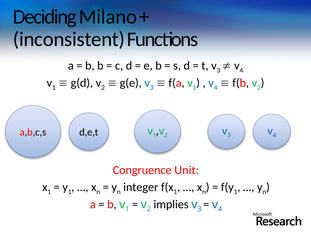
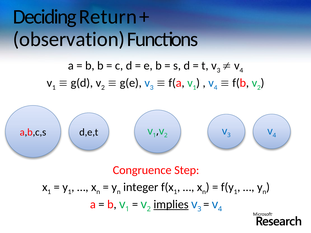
Milano: Milano -> Return
inconsistent: inconsistent -> observation
Unit: Unit -> Step
implies underline: none -> present
